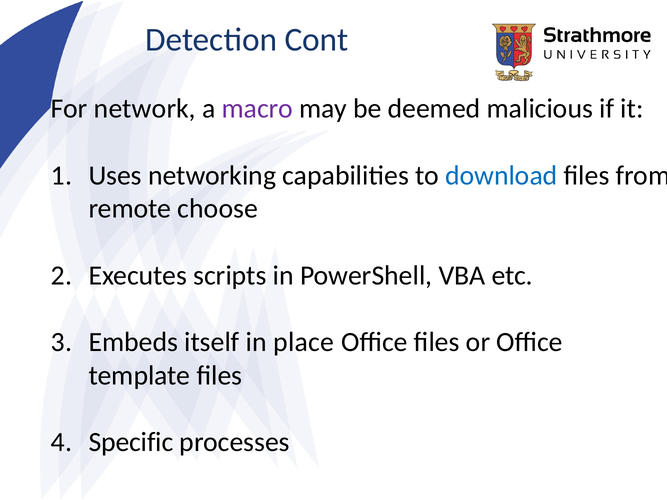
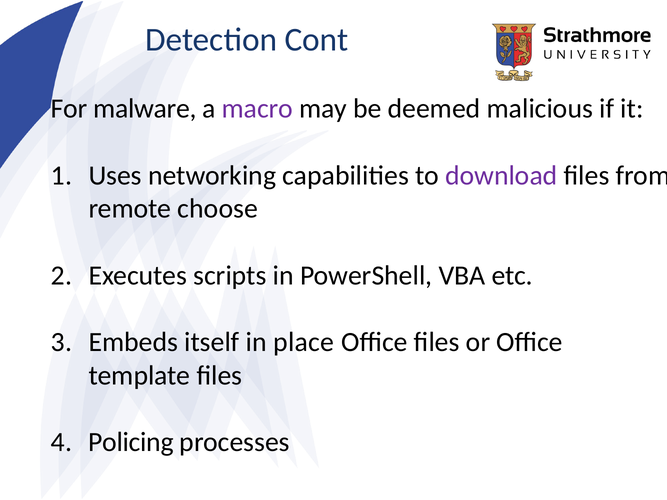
network: network -> malware
download colour: blue -> purple
Specific: Specific -> Policing
